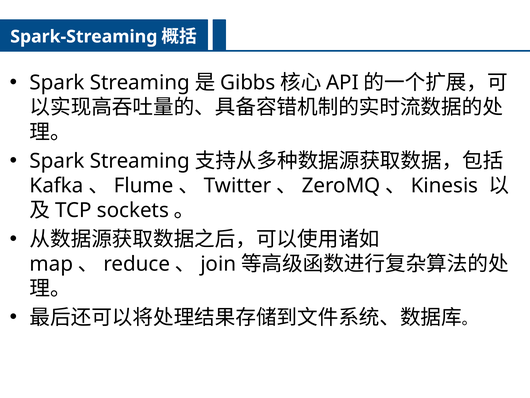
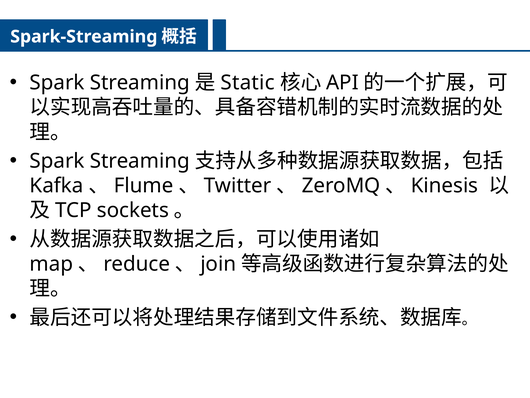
Gibbs: Gibbs -> Static
